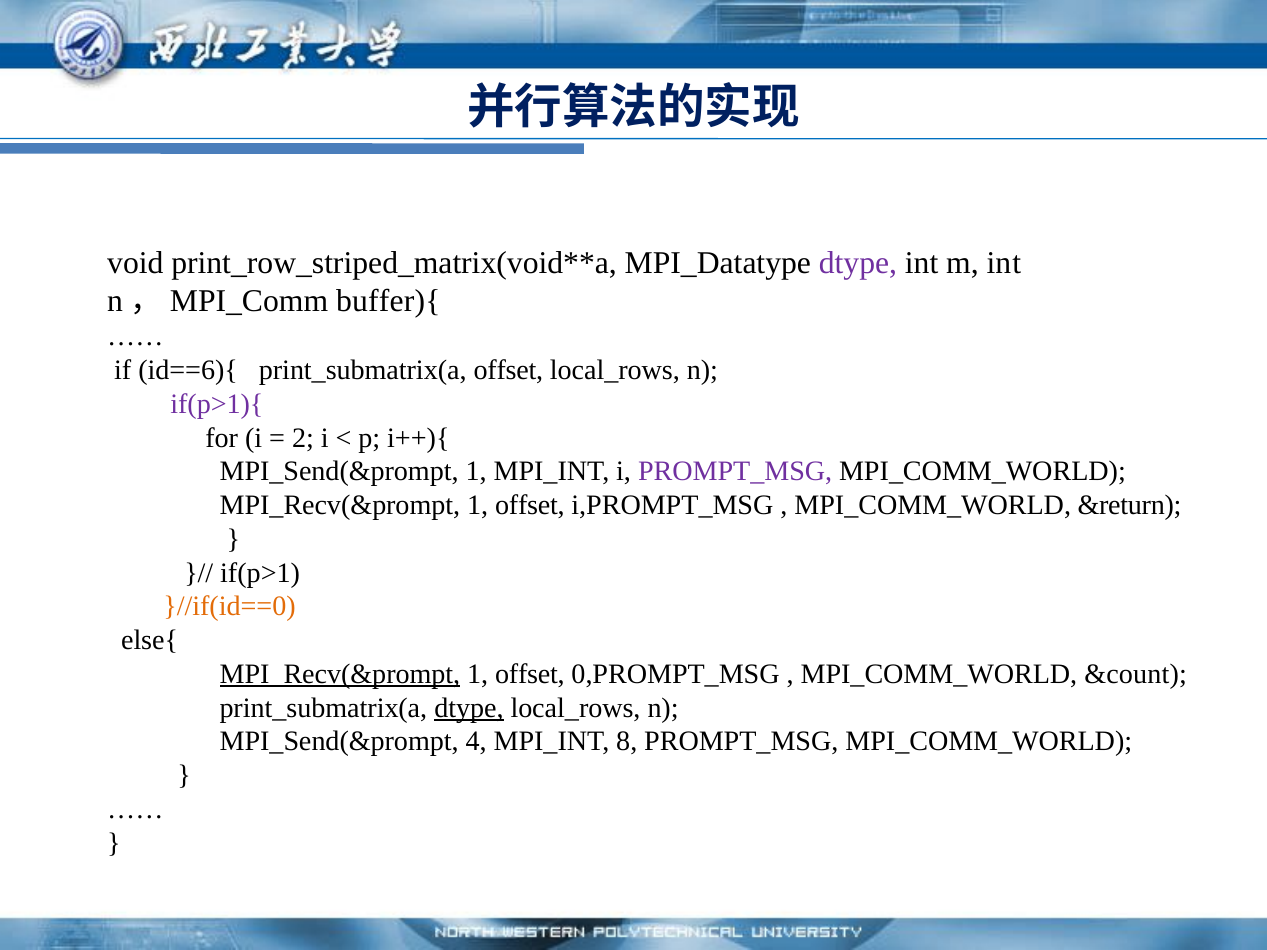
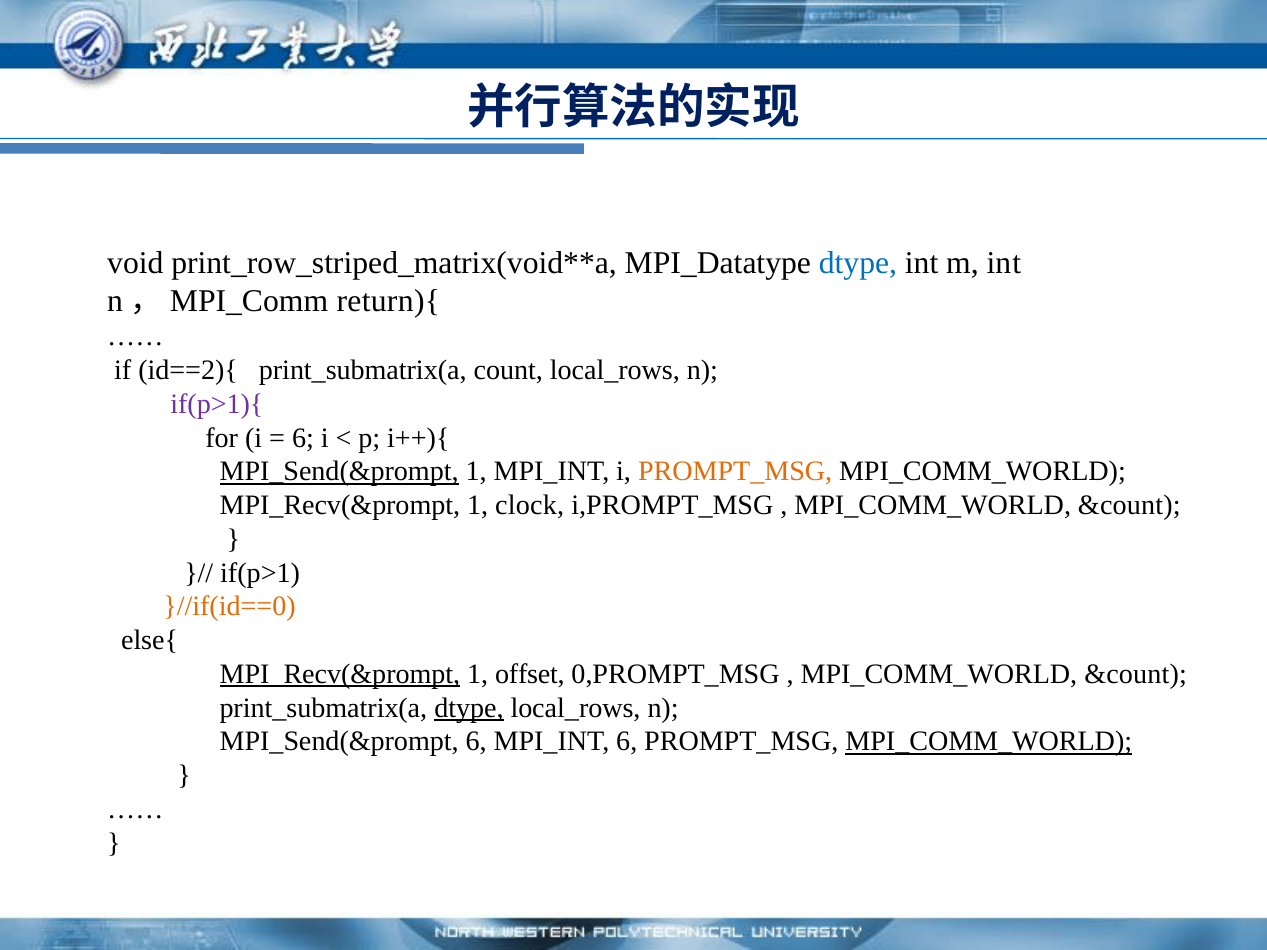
dtype at (858, 263) colour: purple -> blue
buffer){: buffer){ -> return){
id==6){: id==6){ -> id==2){
print_submatrix(a offset: offset -> count
2 at (303, 438): 2 -> 6
MPI_Send(&prompt at (339, 472) underline: none -> present
PROMPT_MSG at (735, 472) colour: purple -> orange
offset at (530, 505): offset -> clock
&return at (1130, 505): &return -> &count
MPI_Send(&prompt 4: 4 -> 6
MPI_INT 8: 8 -> 6
MPI_COMM_WORLD at (989, 742) underline: none -> present
